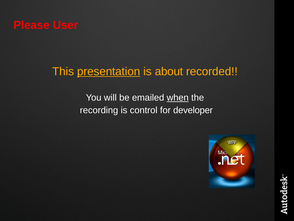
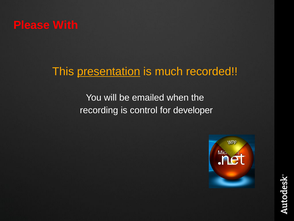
User: User -> With
about: about -> much
when underline: present -> none
